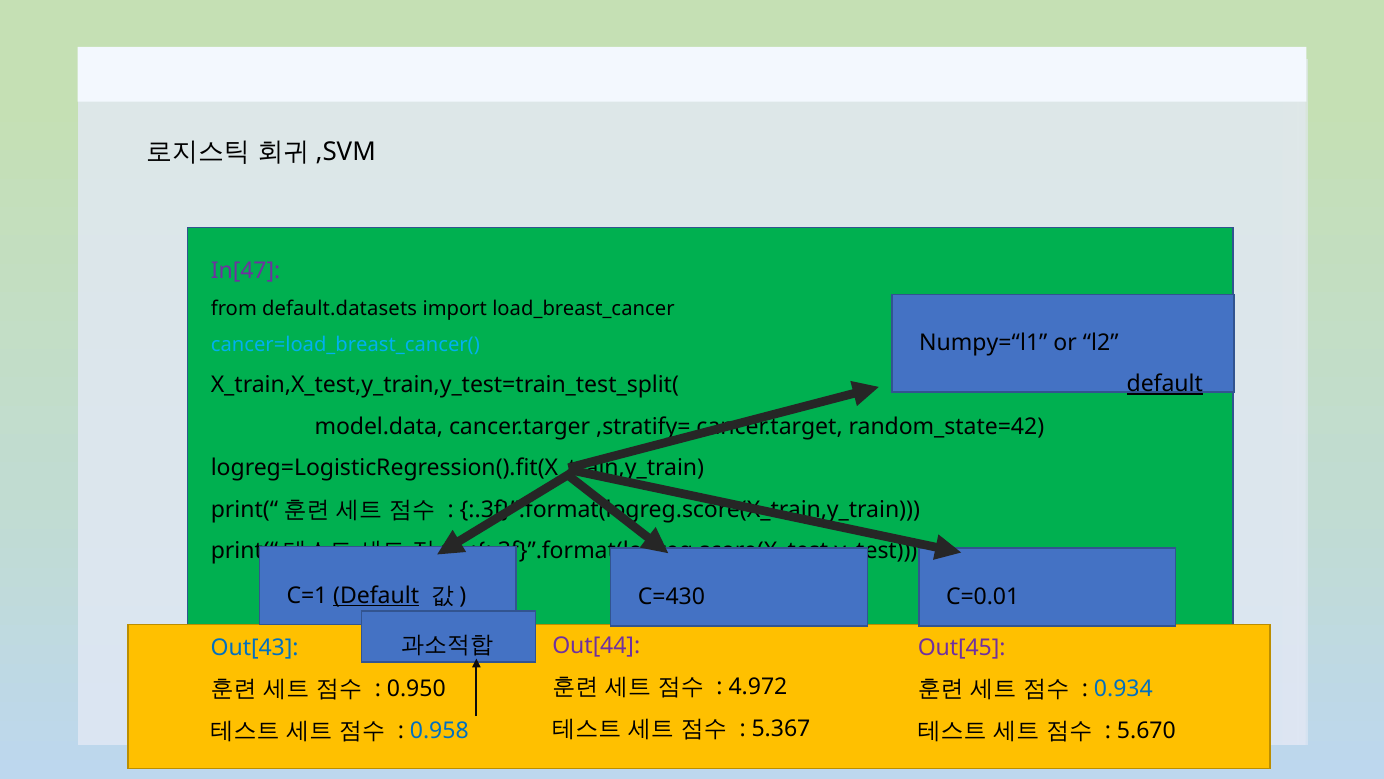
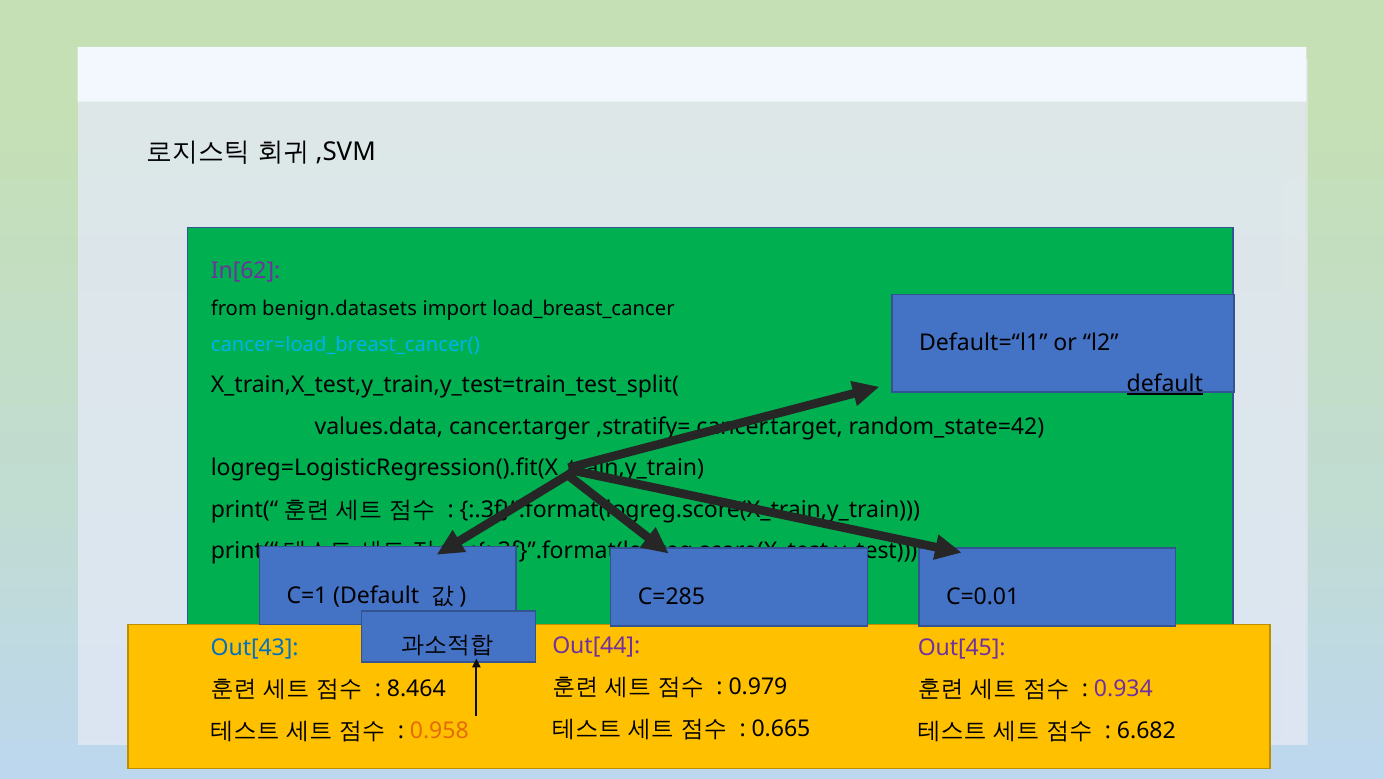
In[47: In[47 -> In[62
default.datasets: default.datasets -> benign.datasets
Numpy=“l1: Numpy=“l1 -> Default=“l1
model.data: model.data -> values.data
Default at (376, 595) underline: present -> none
C=430: C=430 -> C=285
4.972: 4.972 -> 0.979
0.950: 0.950 -> 8.464
0.934 colour: blue -> purple
5.367: 5.367 -> 0.665
0.958 colour: blue -> orange
5.670: 5.670 -> 6.682
